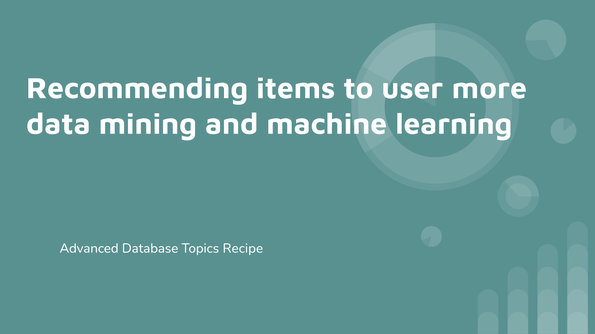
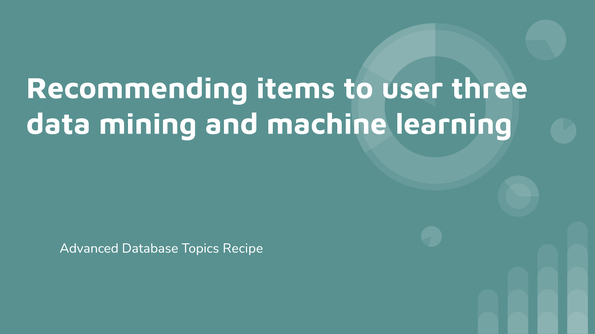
more: more -> three
